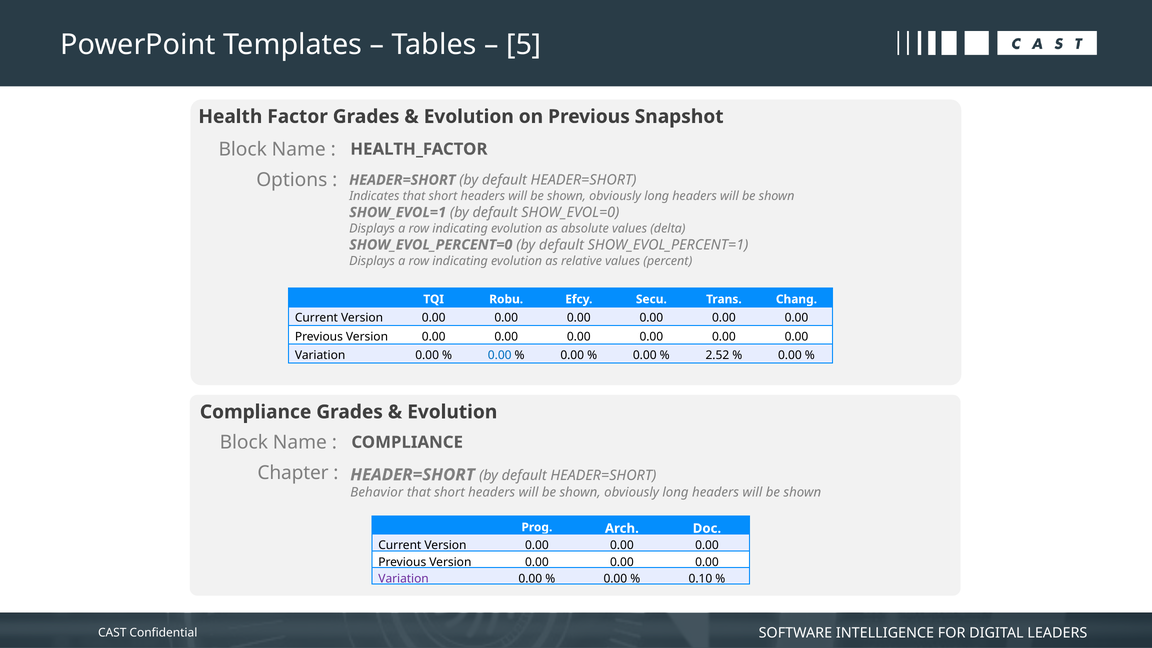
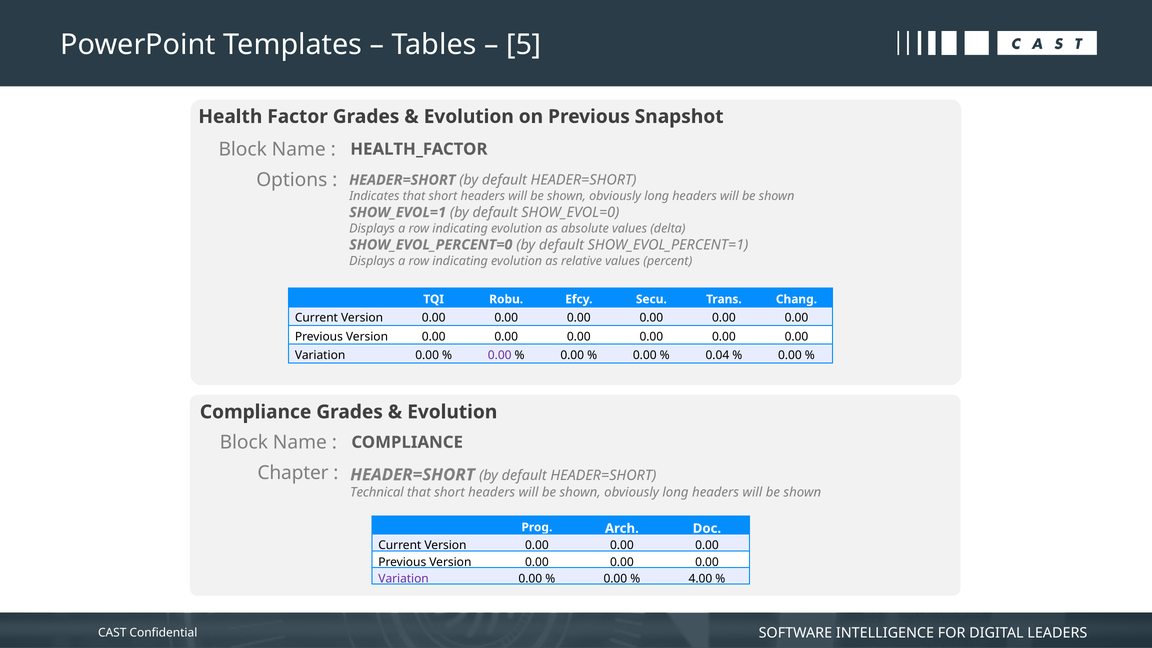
0.00 at (500, 356) colour: blue -> purple
2.52: 2.52 -> 0.04
Behavior: Behavior -> Technical
0.10: 0.10 -> 4.00
